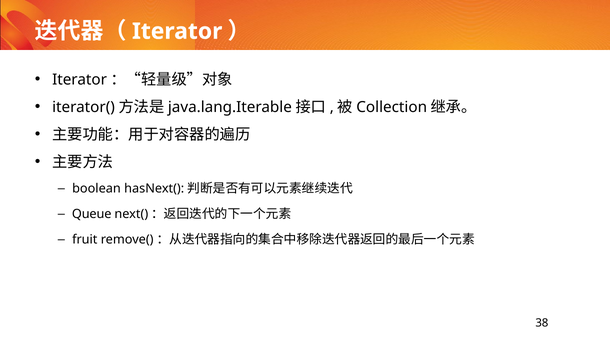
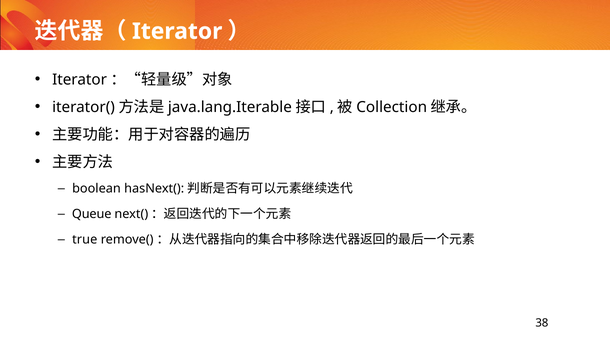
fruit: fruit -> true
